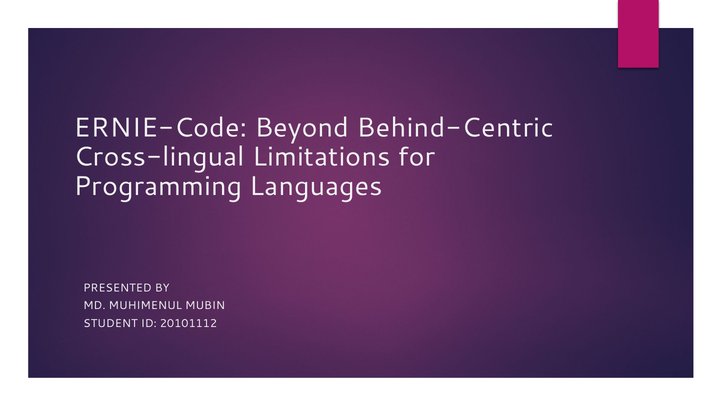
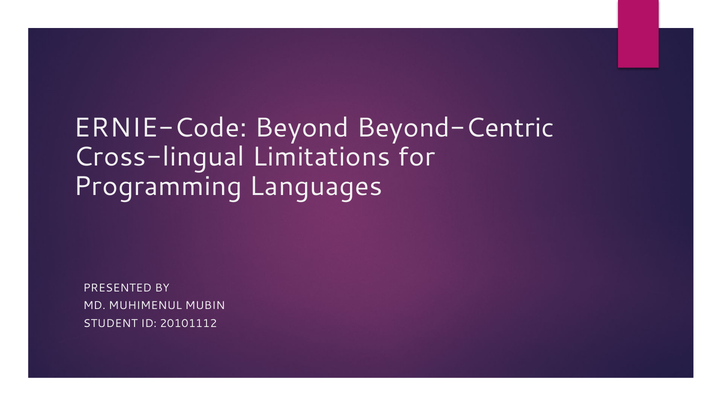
Behind-Centric: Behind-Centric -> Beyond-Centric
